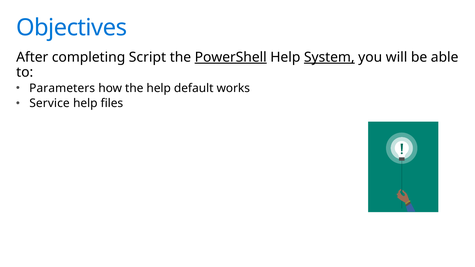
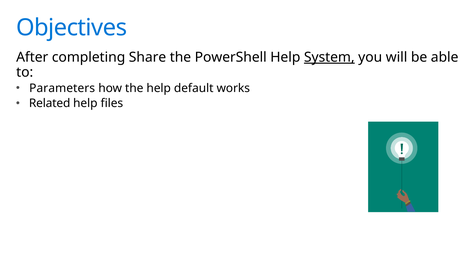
Script: Script -> Share
PowerShell underline: present -> none
Service: Service -> Related
